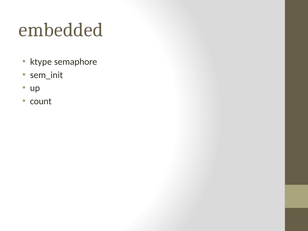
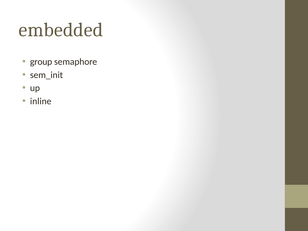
ktype: ktype -> group
count: count -> inline
